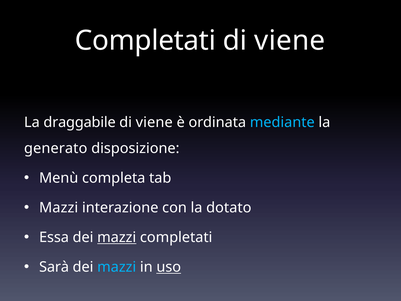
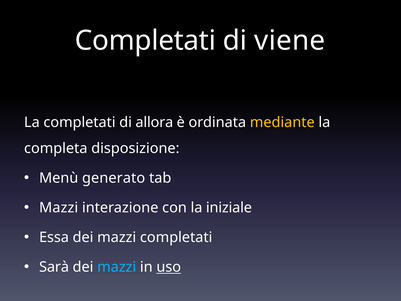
La draggabile: draggabile -> completati
viene at (154, 122): viene -> allora
mediante colour: light blue -> yellow
generato: generato -> completa
completa: completa -> generato
dotato: dotato -> iniziale
mazzi at (117, 237) underline: present -> none
